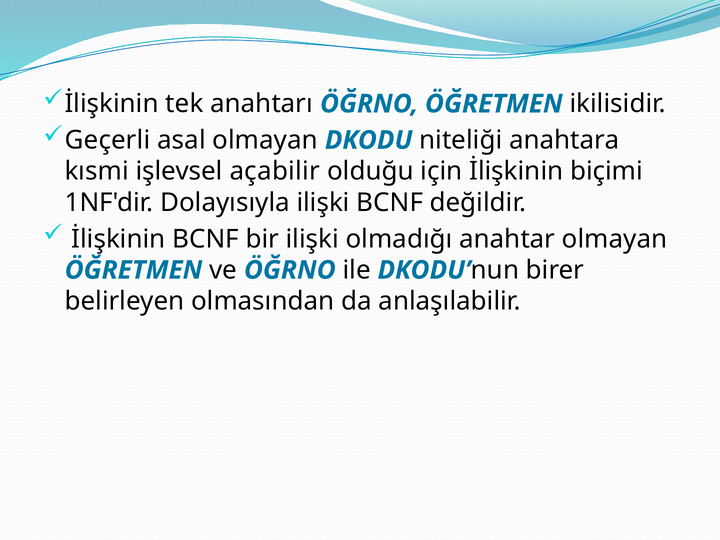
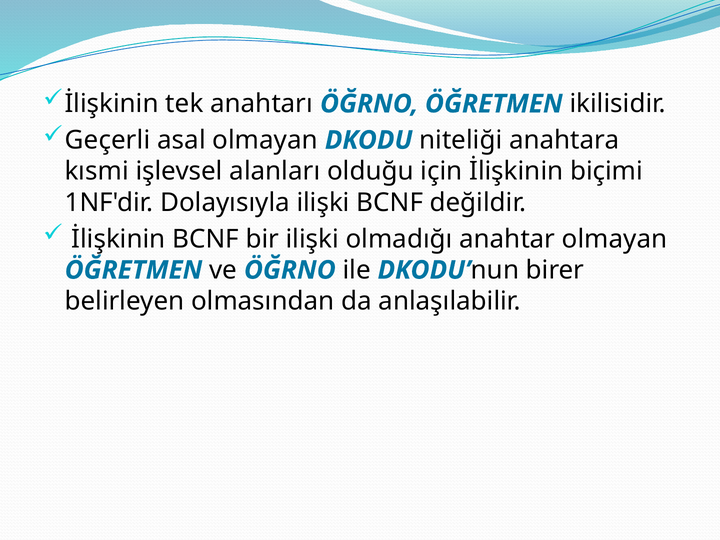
açabilir: açabilir -> alanları
